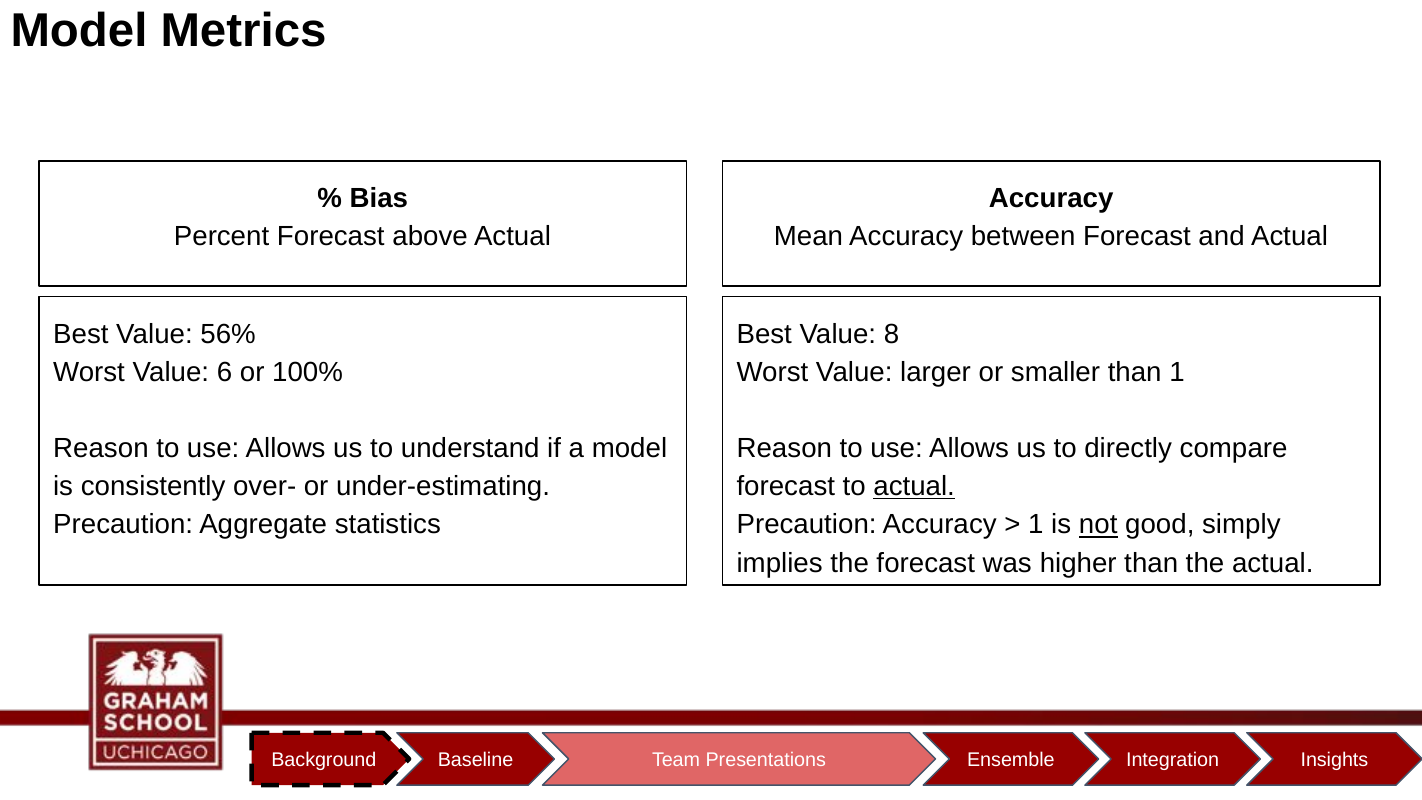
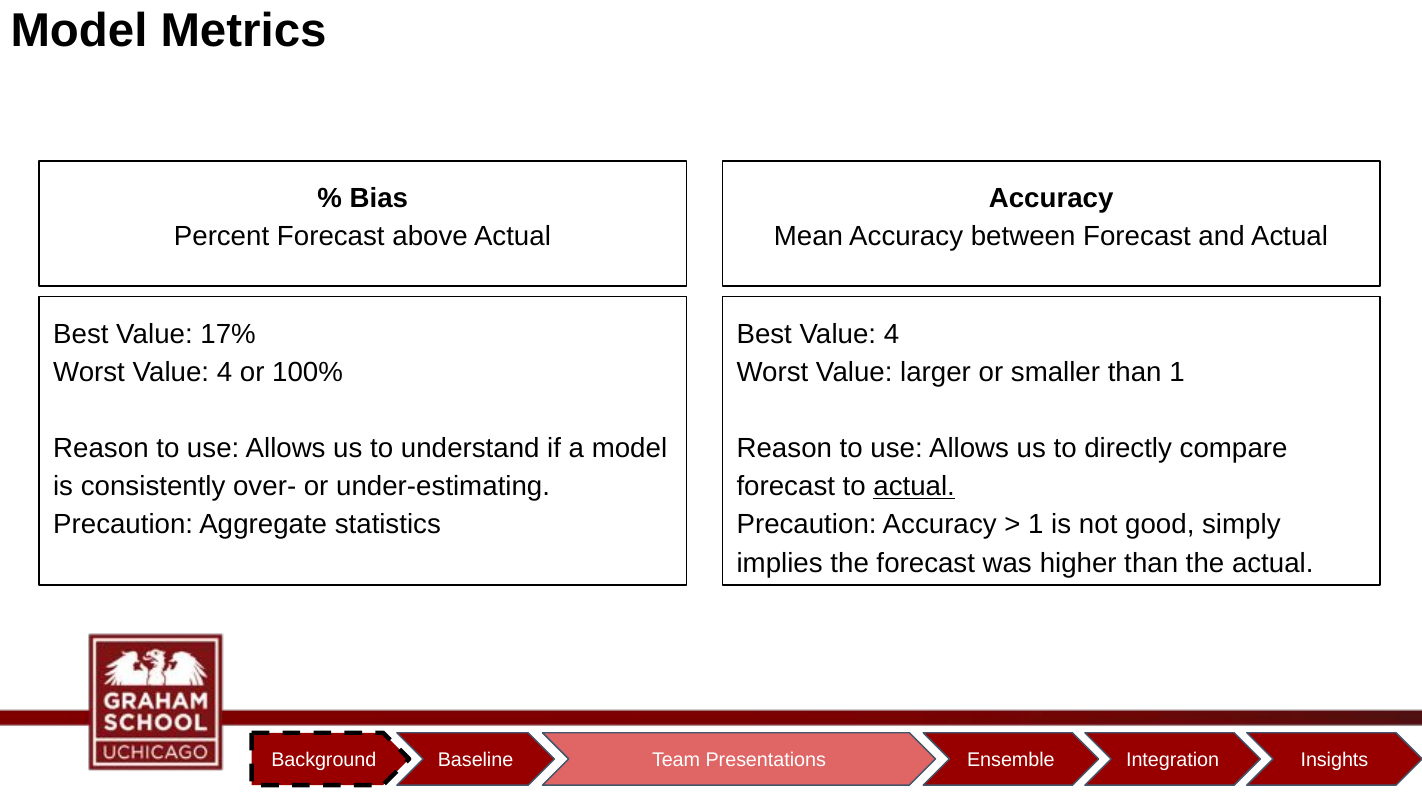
56%: 56% -> 17%
Best Value 8: 8 -> 4
Worst Value 6: 6 -> 4
not underline: present -> none
